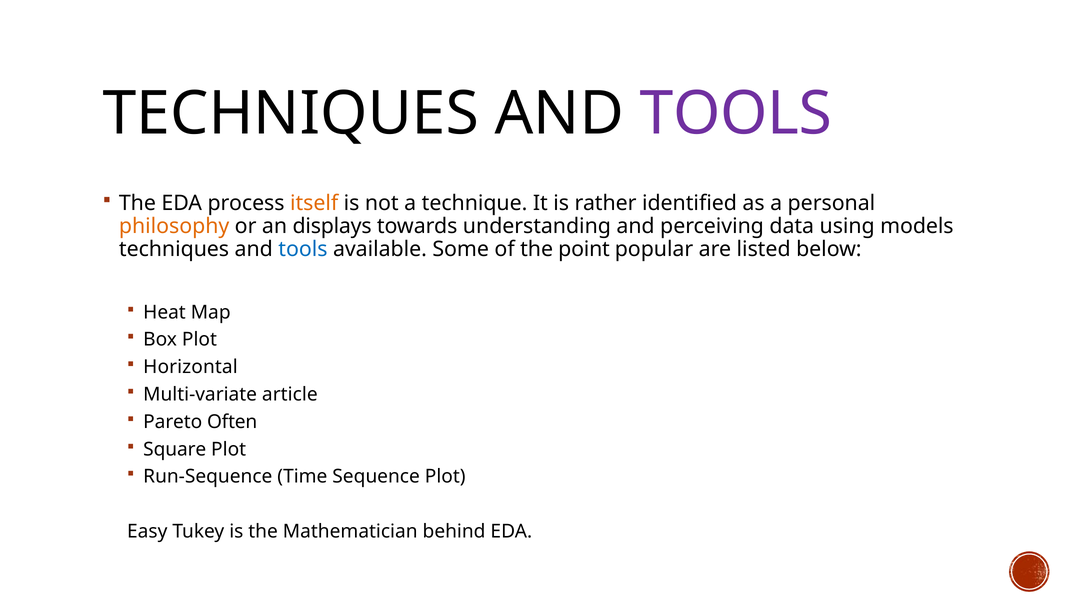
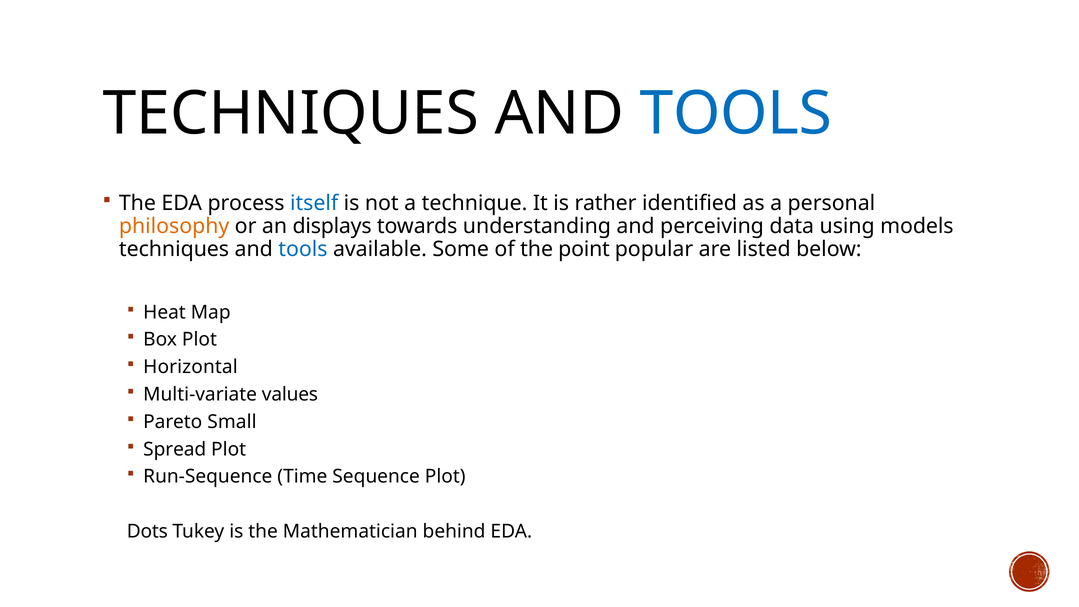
TOOLS at (736, 114) colour: purple -> blue
itself colour: orange -> blue
article: article -> values
Often: Often -> Small
Square: Square -> Spread
Easy: Easy -> Dots
